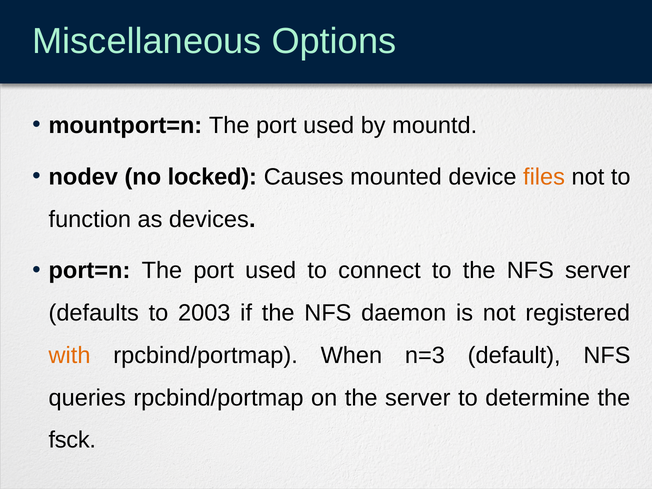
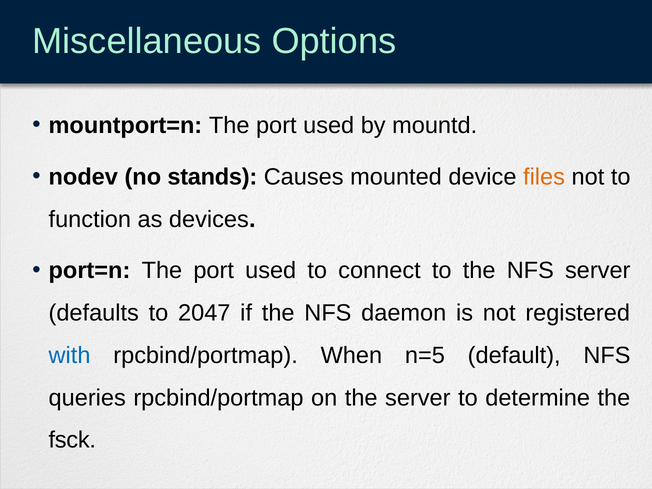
locked: locked -> stands
2003: 2003 -> 2047
with colour: orange -> blue
n=3: n=3 -> n=5
